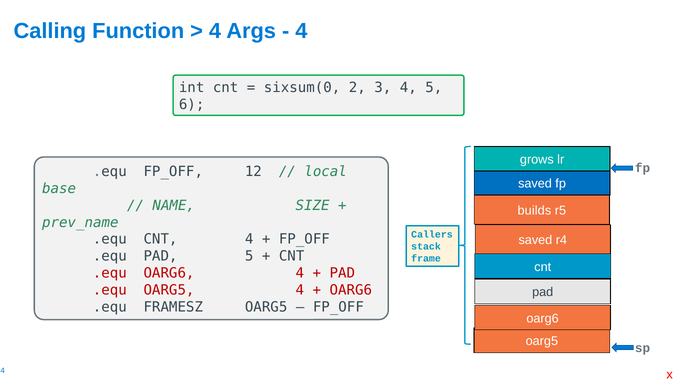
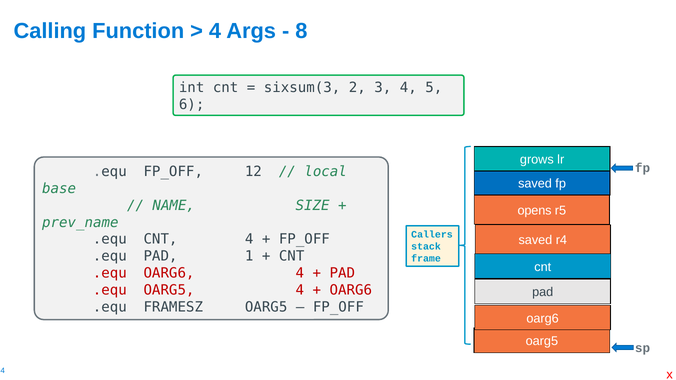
4 at (301, 31): 4 -> 8
sixsum(0: sixsum(0 -> sixsum(3
builds: builds -> opens
PAD 5: 5 -> 1
